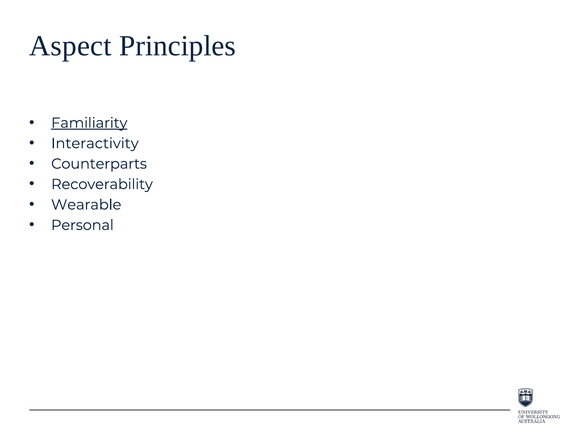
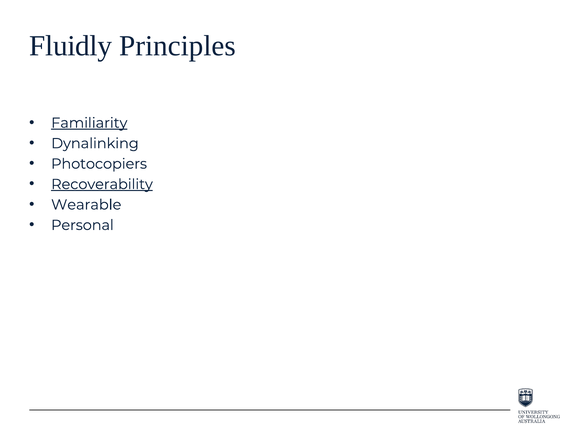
Aspect: Aspect -> Fluidly
Interactivity: Interactivity -> Dynalinking
Counterparts: Counterparts -> Photocopiers
Recoverability underline: none -> present
